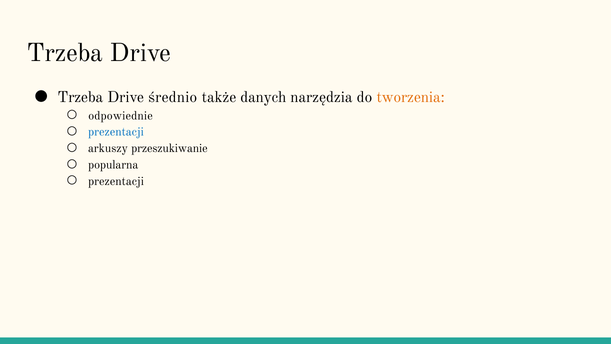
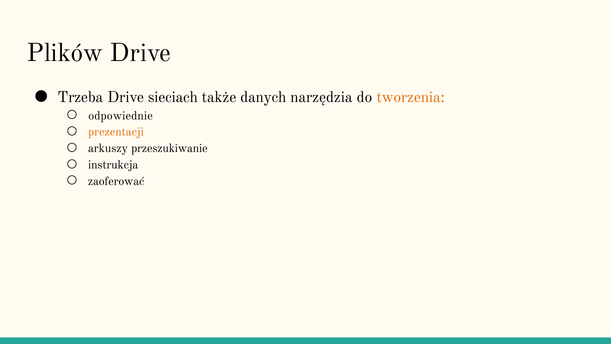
Trzeba at (65, 53): Trzeba -> Plików
średnio: średnio -> sieciach
prezentacji at (116, 132) colour: blue -> orange
popularna: popularna -> instrukcja
prezentacji at (116, 181): prezentacji -> zaoferować
